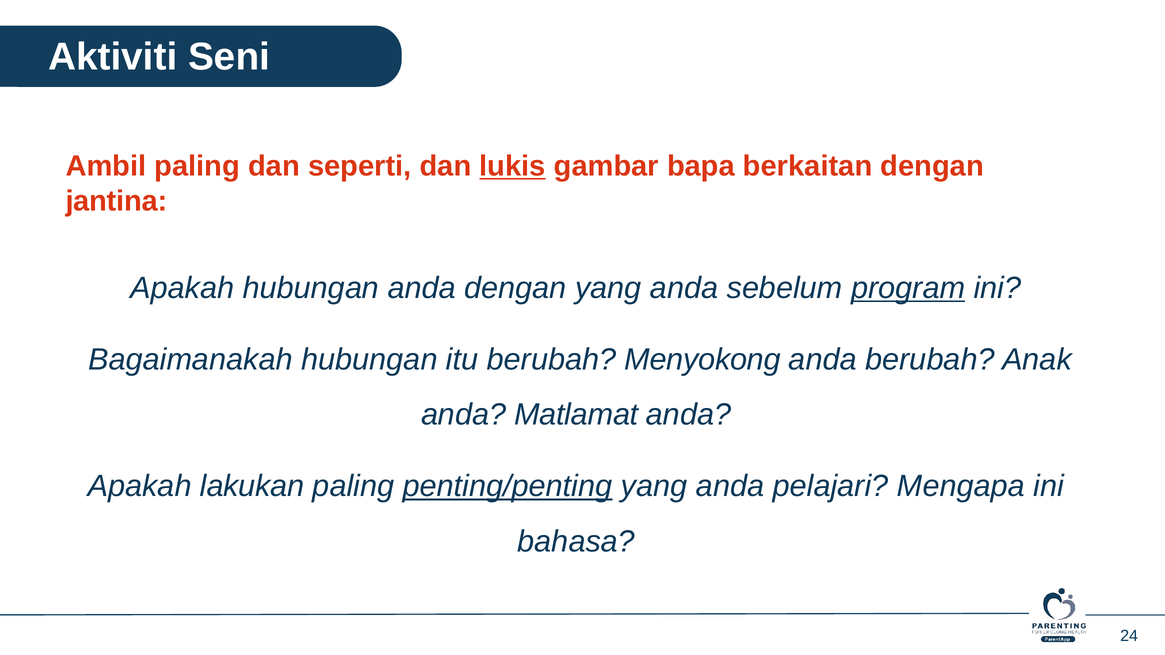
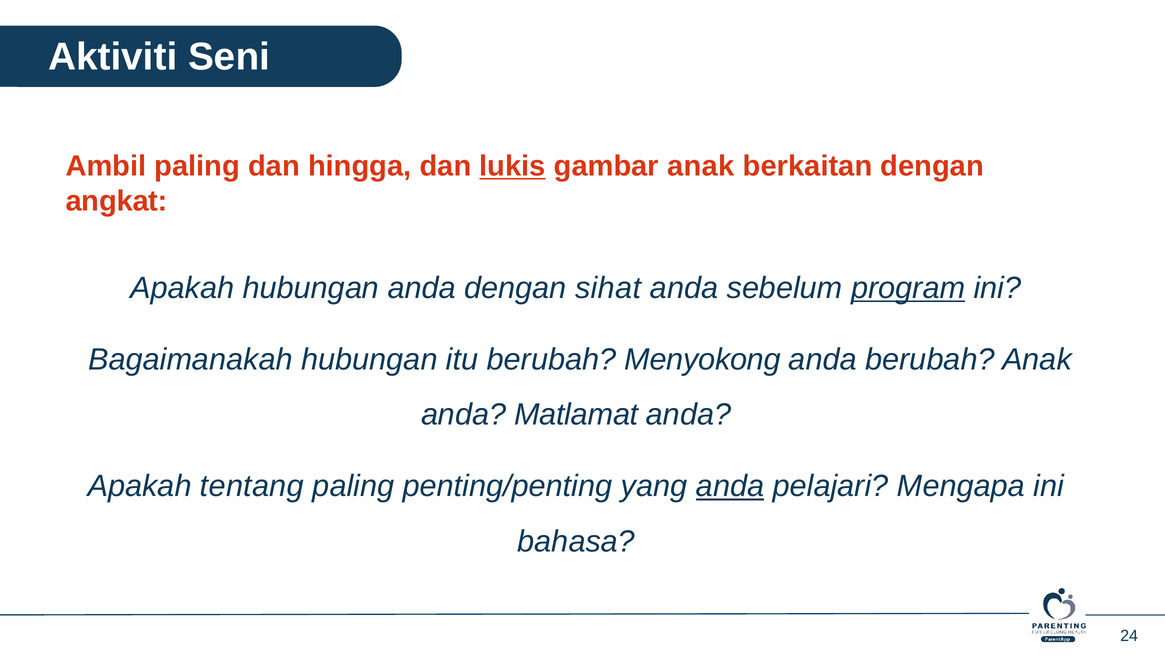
seperti: seperti -> hingga
gambar bapa: bapa -> anak
jantina: jantina -> angkat
dengan yang: yang -> sihat
lakukan: lakukan -> tentang
penting/penting underline: present -> none
anda at (730, 486) underline: none -> present
